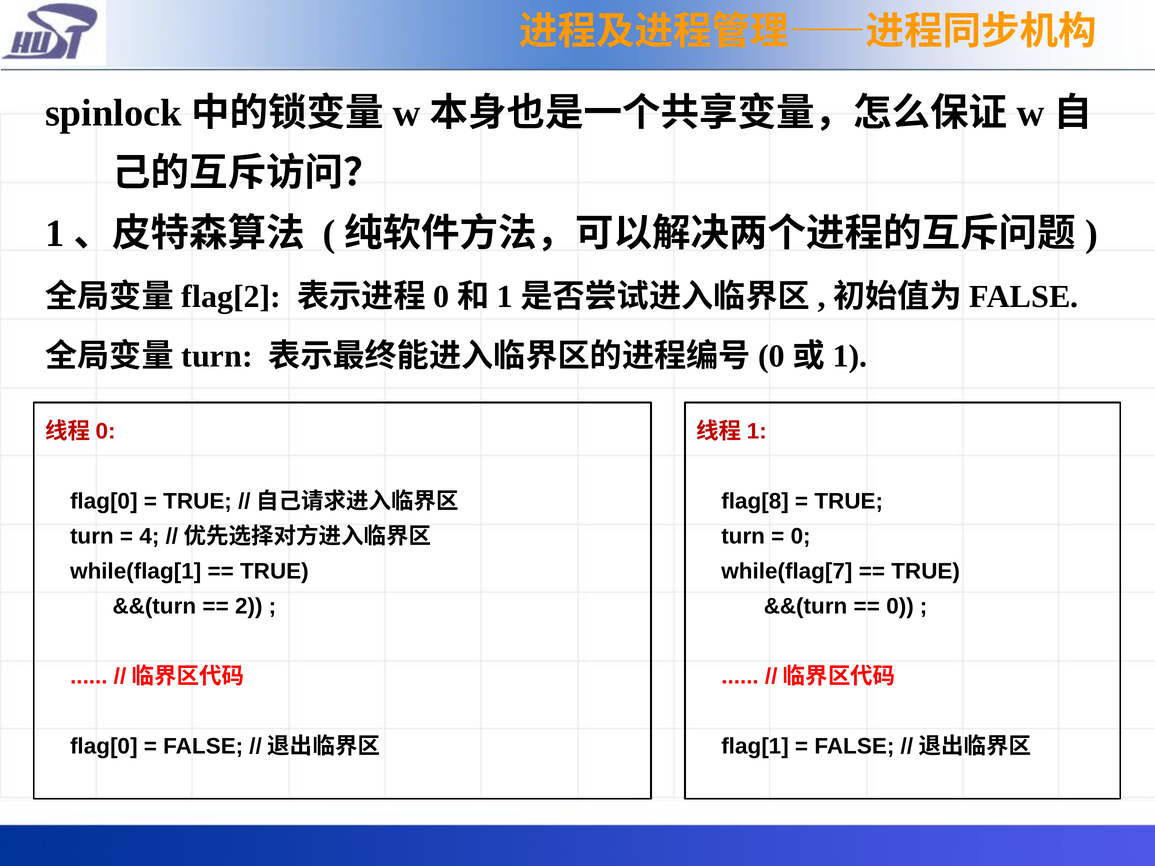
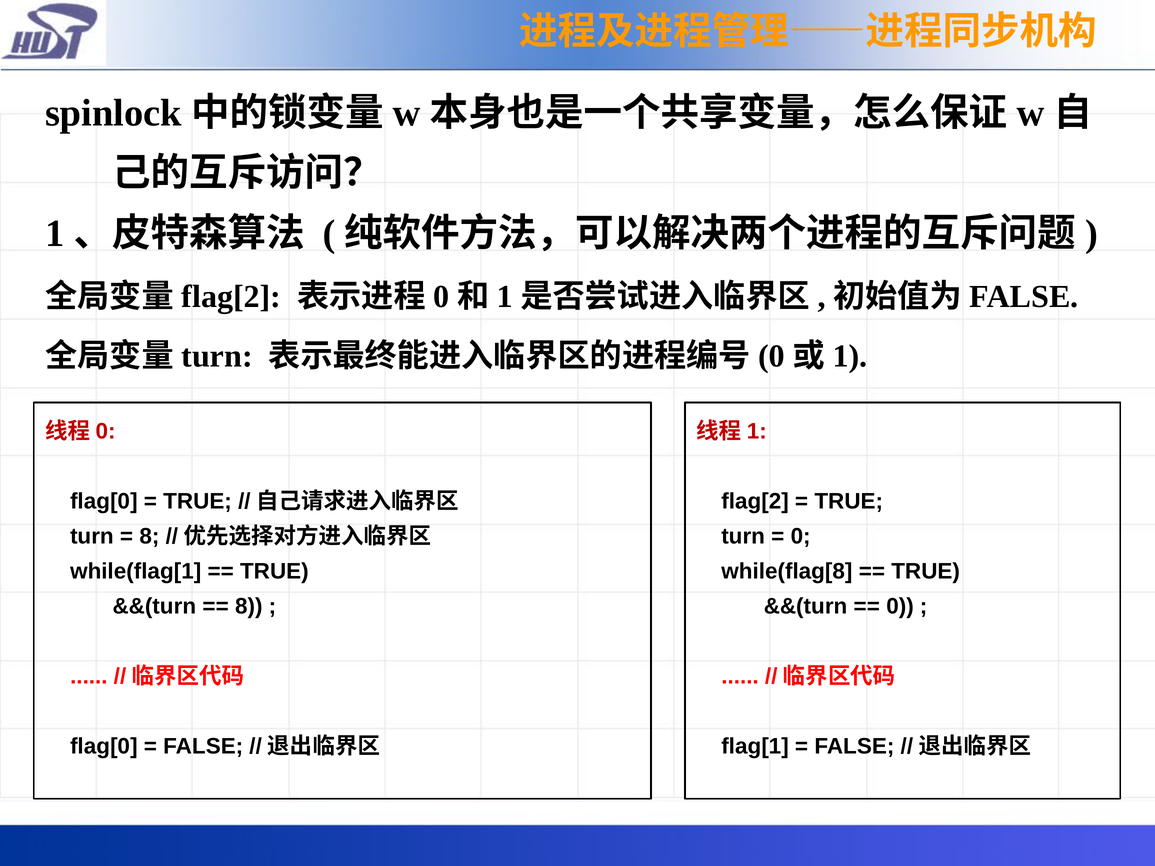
flag[8: flag[8 -> flag[2
4 at (149, 536): 4 -> 8
while(flag[7: while(flag[7 -> while(flag[8
2 at (249, 607): 2 -> 8
